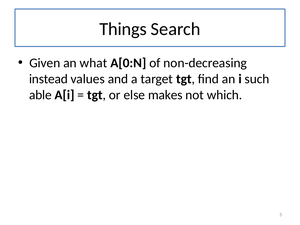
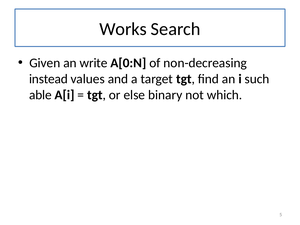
Things: Things -> Works
what: what -> write
makes: makes -> binary
